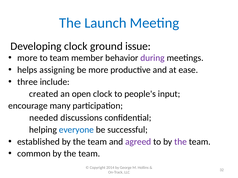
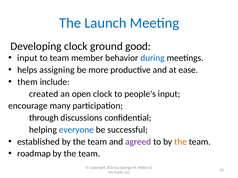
issue: issue -> good
more at (27, 58): more -> input
during colour: purple -> blue
three: three -> them
needed: needed -> through
the at (181, 142) colour: purple -> orange
common: common -> roadmap
